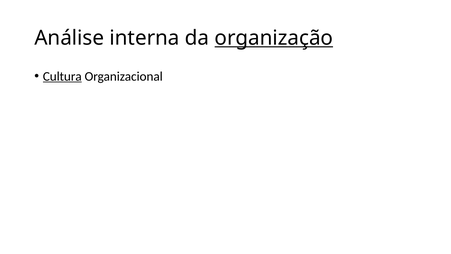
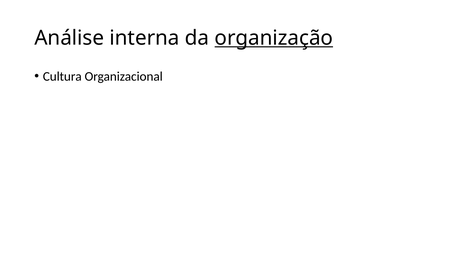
Cultura underline: present -> none
